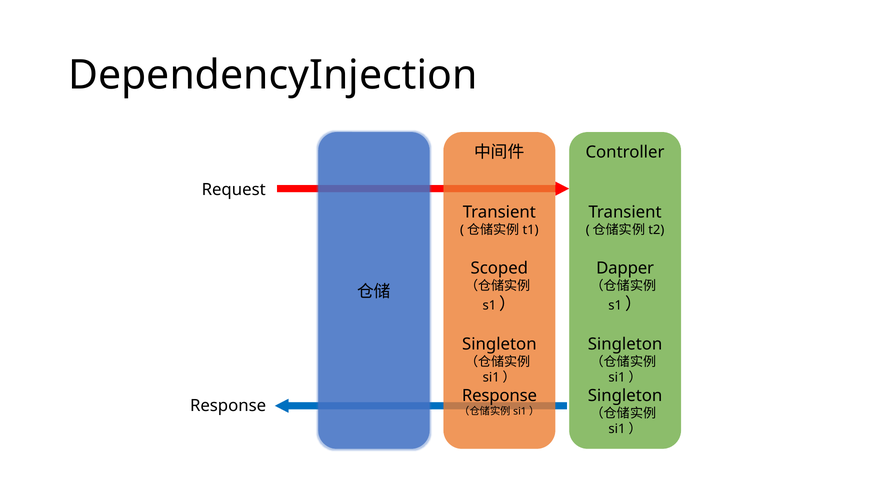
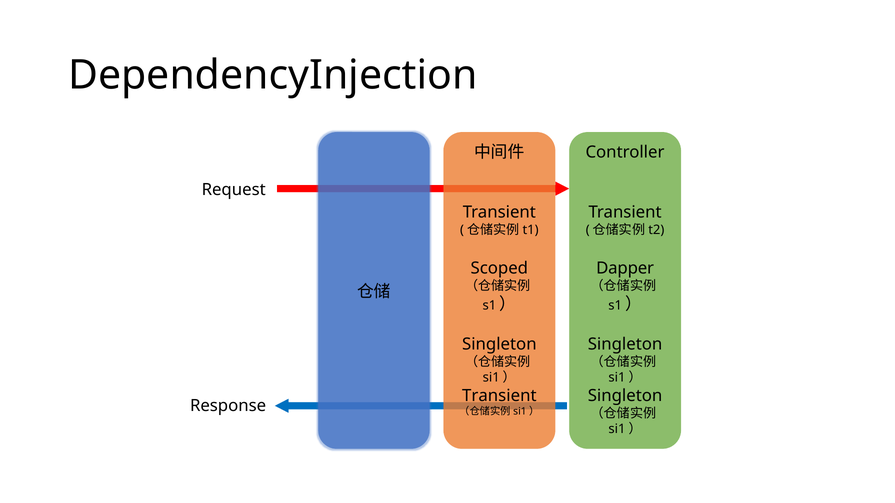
Response at (499, 396): Response -> Transient
